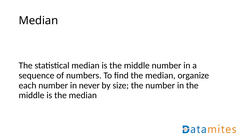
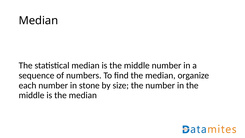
never: never -> stone
